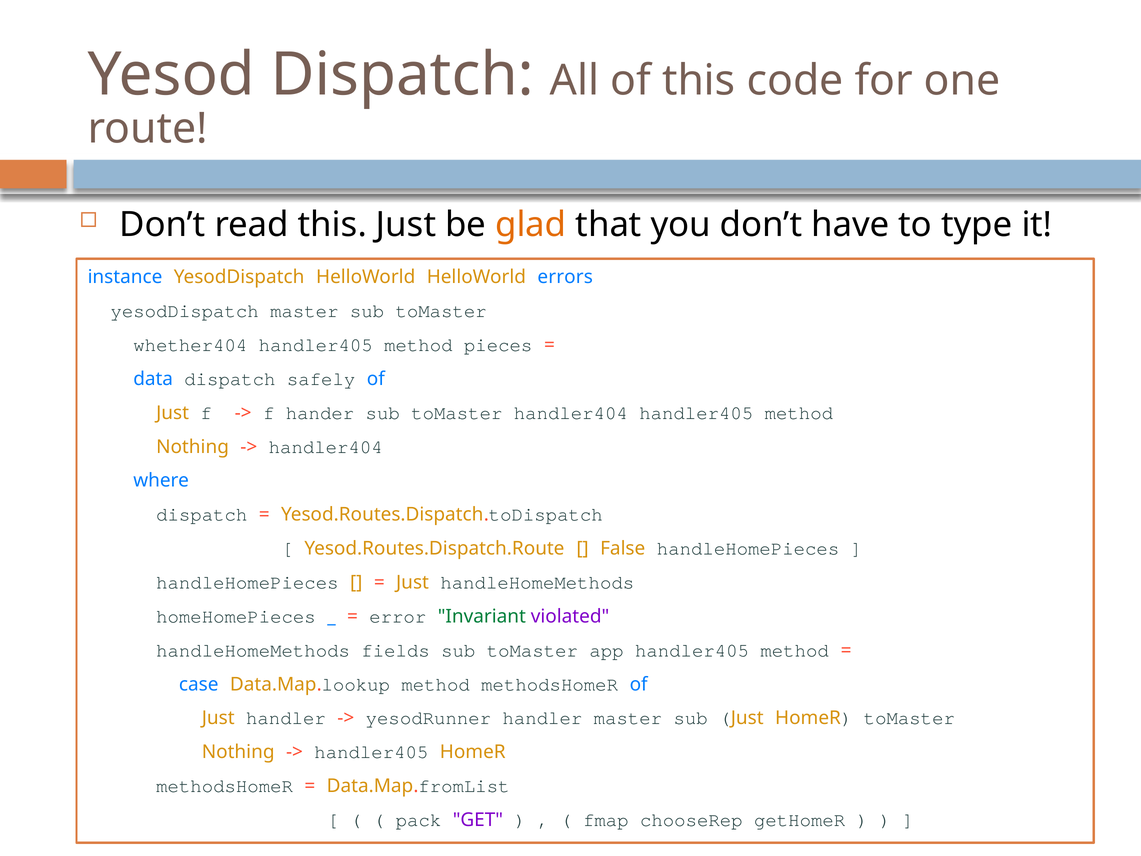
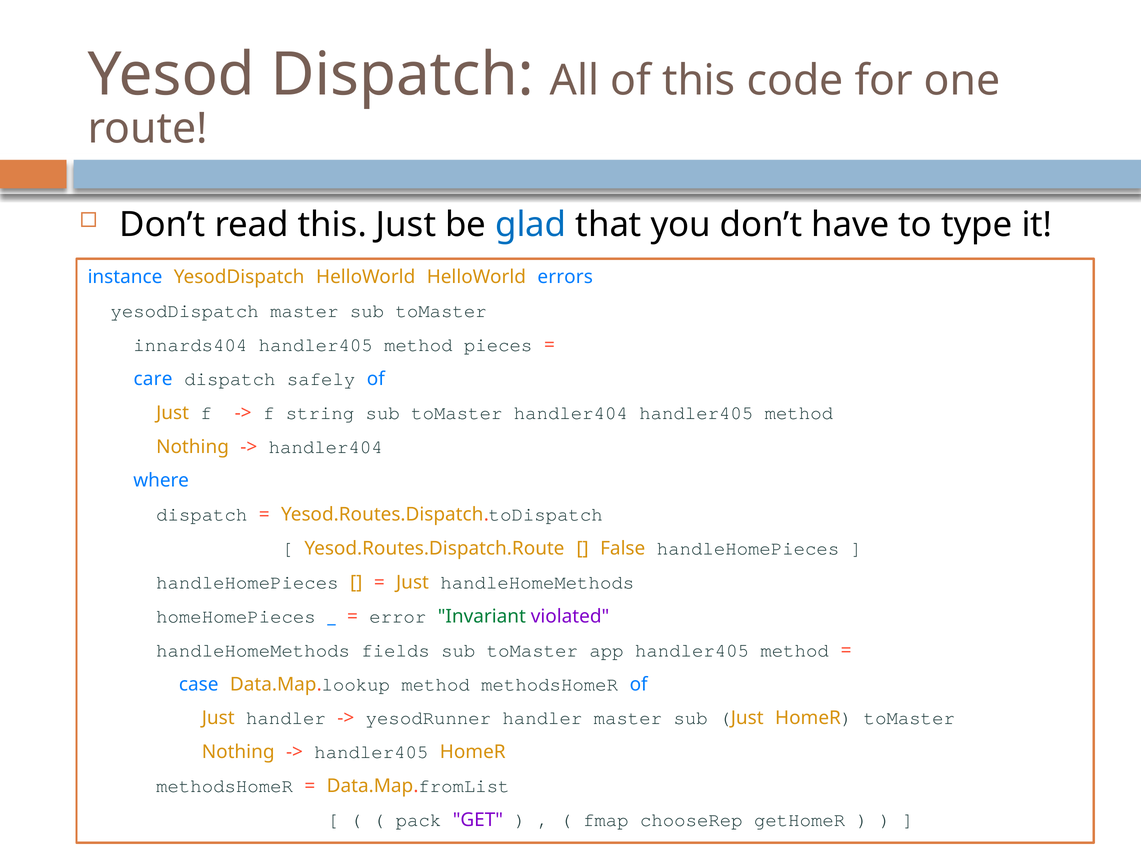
glad colour: orange -> blue
whether404: whether404 -> innards404
data: data -> care
hander: hander -> string
